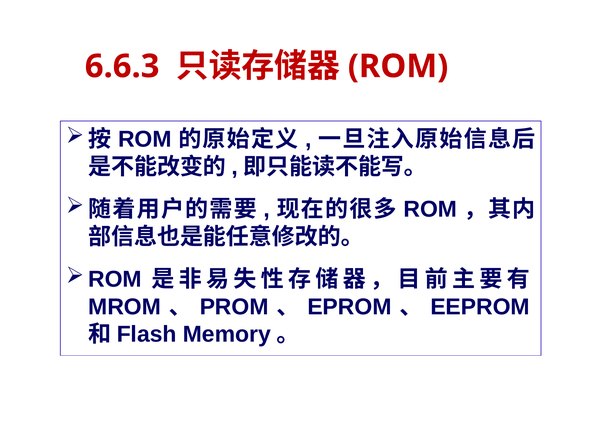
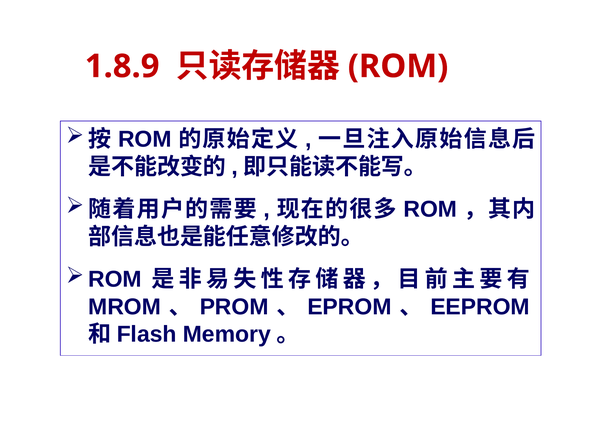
6.6.3: 6.6.3 -> 1.8.9
